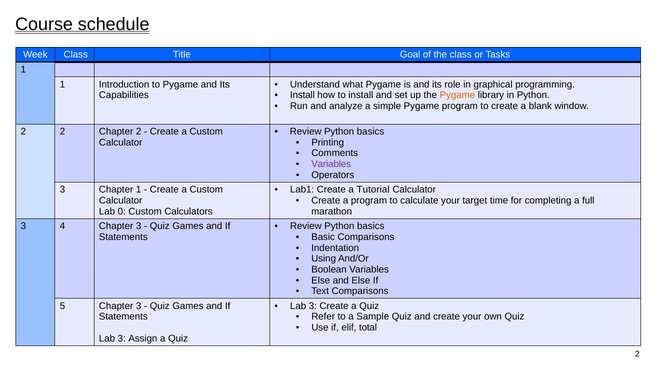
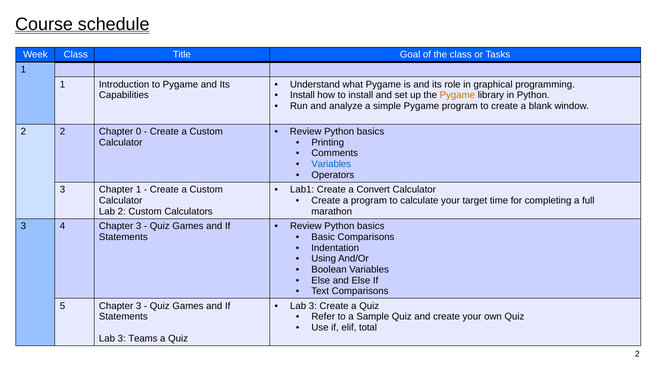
Chapter 2: 2 -> 0
Variables at (331, 164) colour: purple -> blue
Tutorial: Tutorial -> Convert
Lab 0: 0 -> 2
Assign: Assign -> Teams
